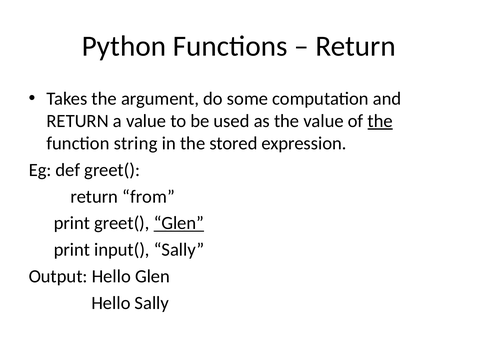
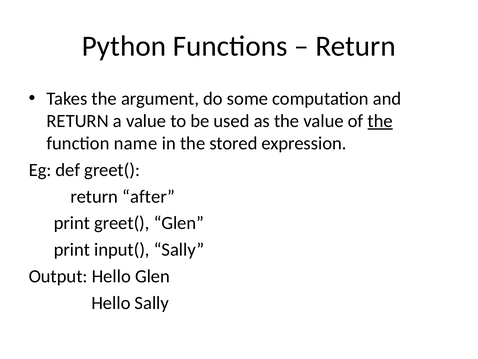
string: string -> name
from: from -> after
Glen at (179, 223) underline: present -> none
